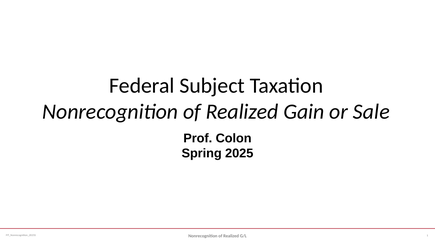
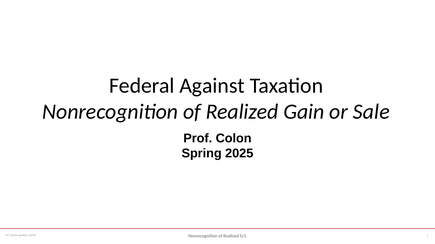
Subject: Subject -> Against
